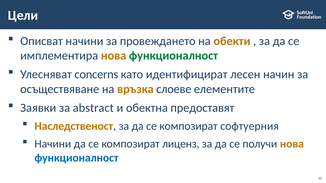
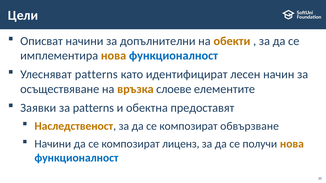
провеждането: провеждането -> допълнителни
функционалност at (173, 56) colour: green -> blue
Улесняват concerns: concerns -> patterns
за abstract: abstract -> patterns
софтуерния: софтуерния -> обвързване
